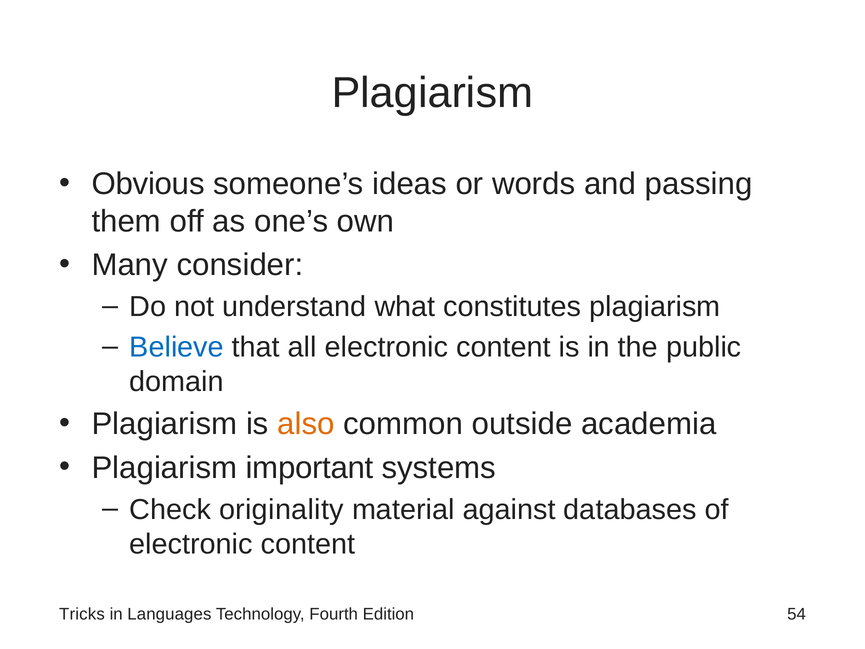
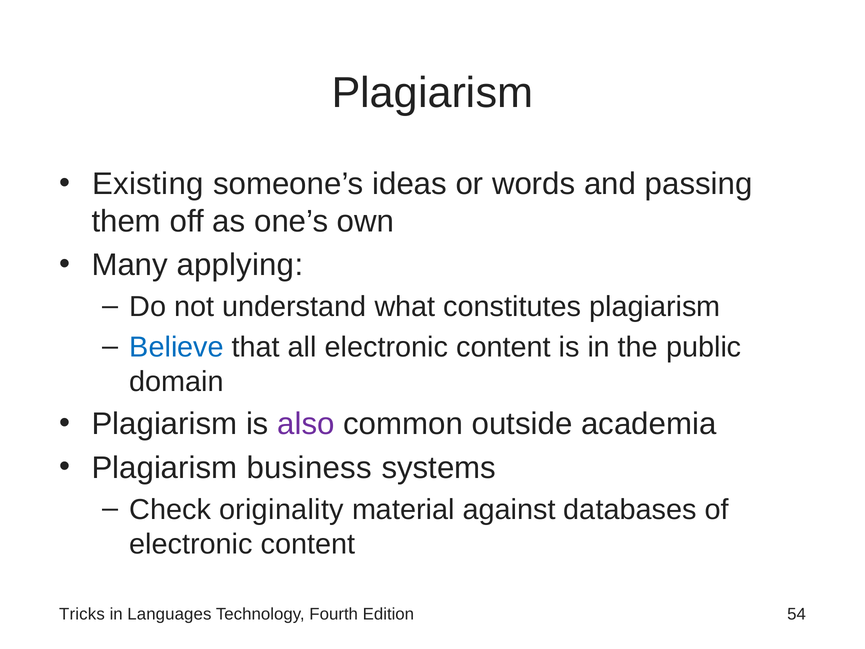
Obvious: Obvious -> Existing
consider: consider -> applying
also colour: orange -> purple
important: important -> business
